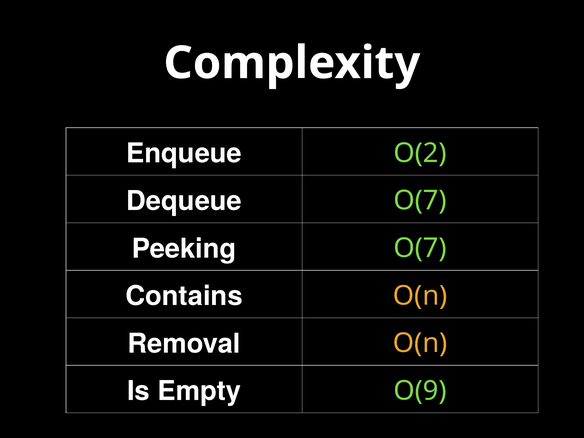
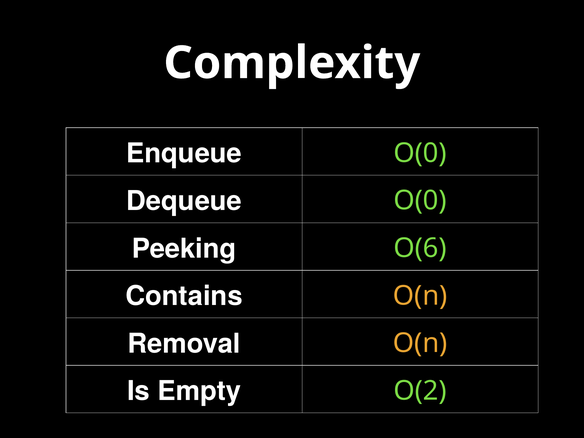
Enqueue O(2: O(2 -> O(0
Dequeue O(7: O(7 -> O(0
Peeking O(7: O(7 -> O(6
O(9: O(9 -> O(2
